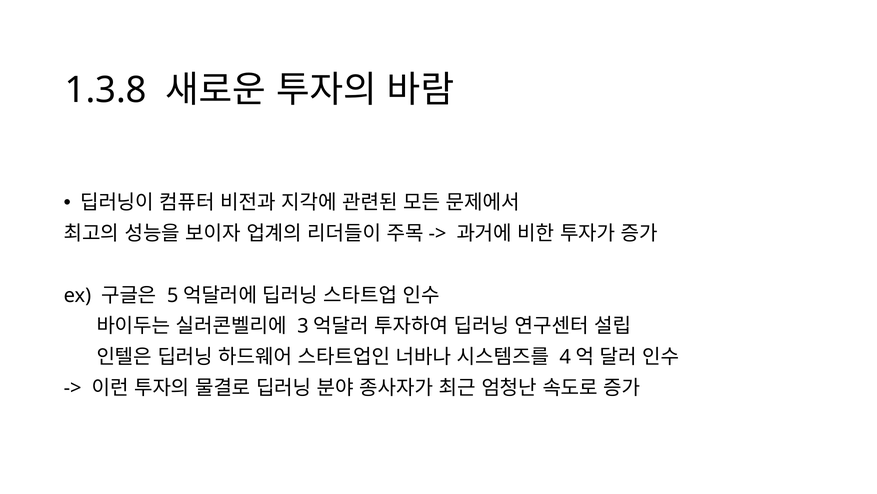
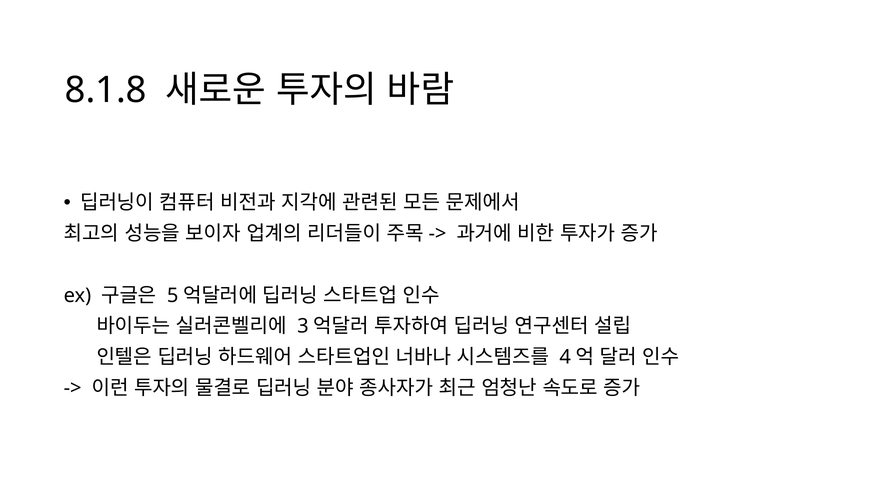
1.3.8: 1.3.8 -> 8.1.8
